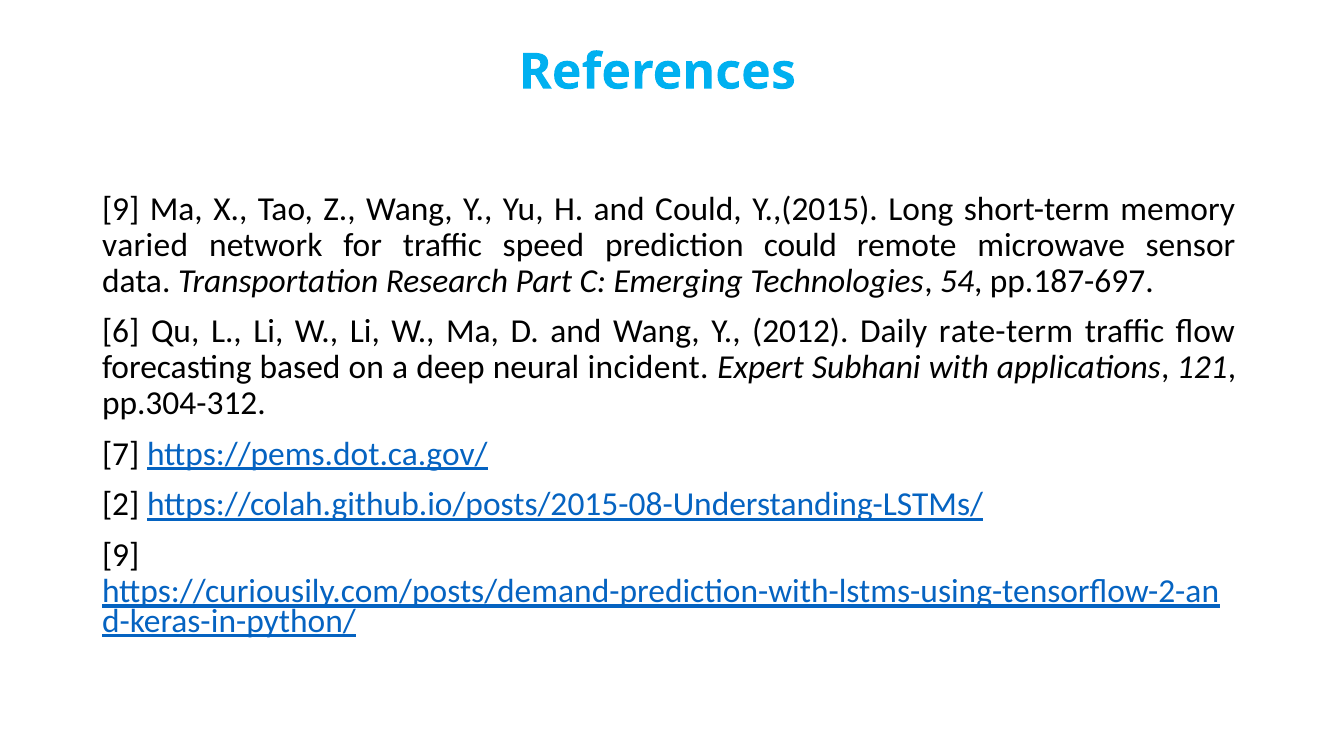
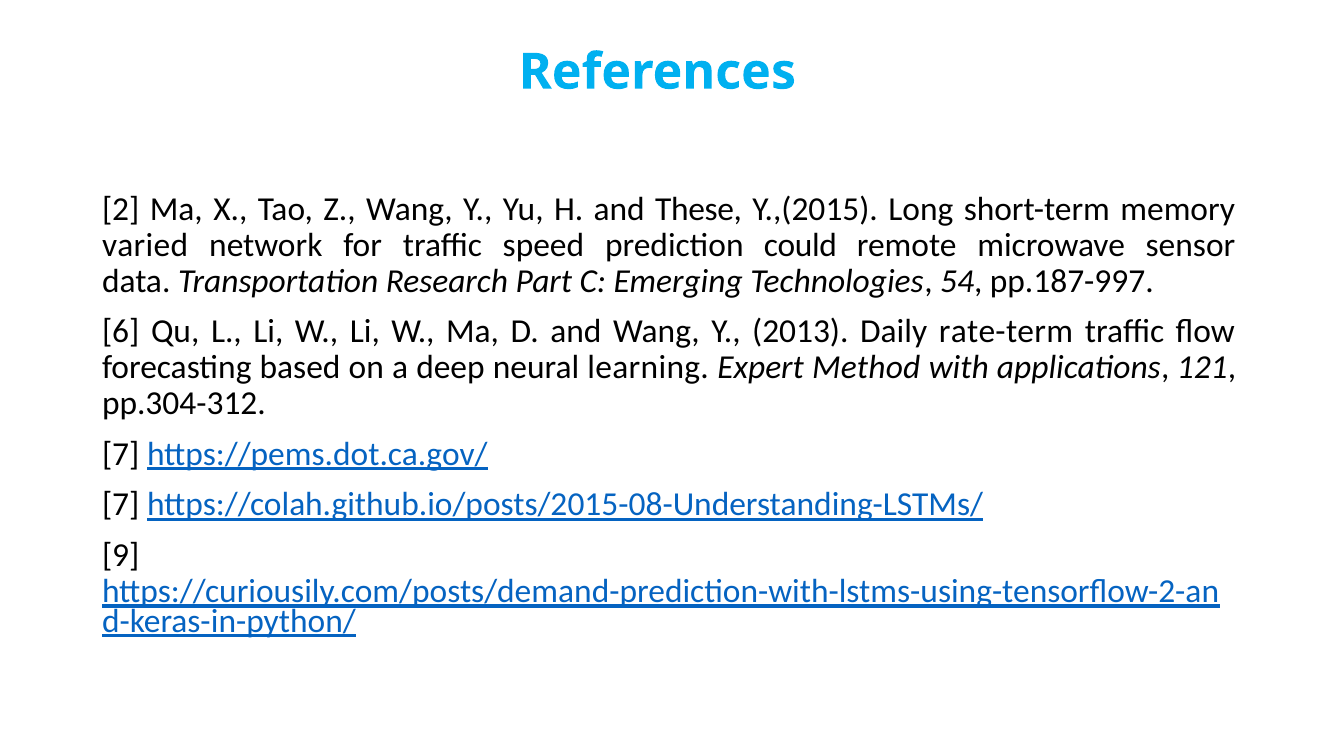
9 at (121, 209): 9 -> 2
and Could: Could -> These
pp.187-697: pp.187-697 -> pp.187-997
2012: 2012 -> 2013
incident: incident -> learning
Subhani: Subhani -> Method
2 at (121, 505): 2 -> 7
